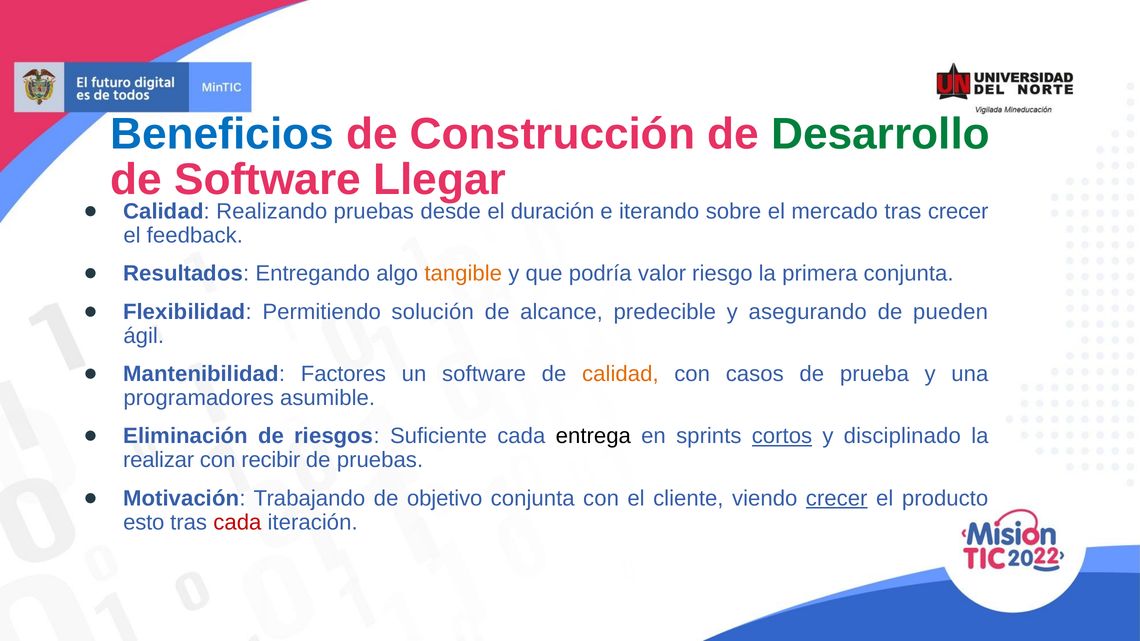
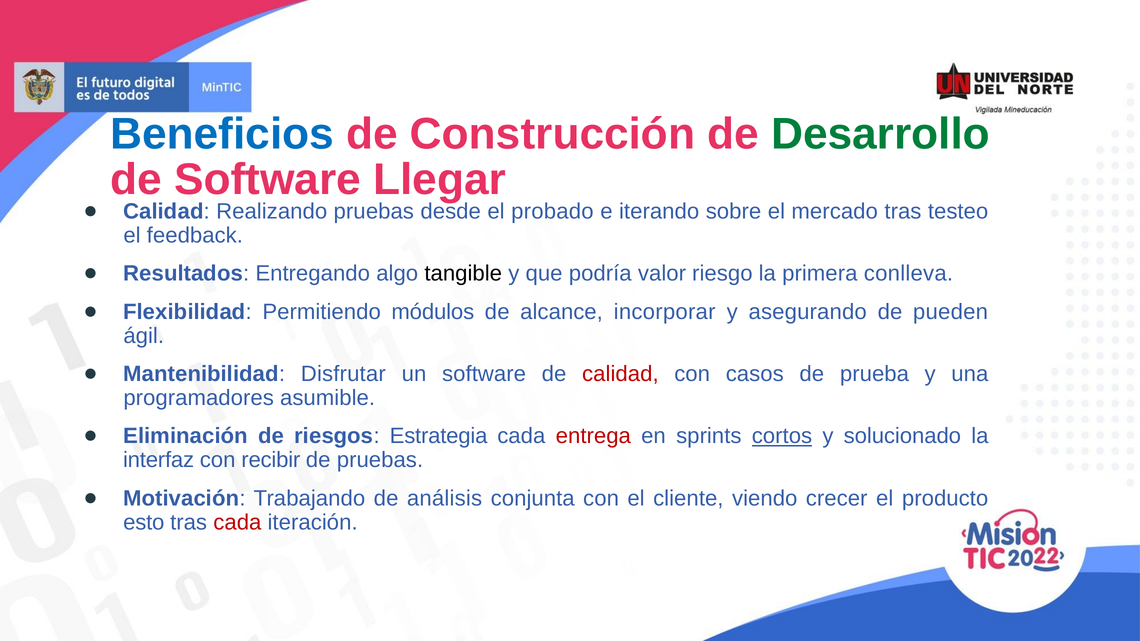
duración: duración -> probado
tras crecer: crecer -> testeo
tangible colour: orange -> black
primera conjunta: conjunta -> conlleva
solución: solución -> módulos
predecible: predecible -> incorporar
Factores: Factores -> Disfrutar
calidad at (620, 374) colour: orange -> red
Suficiente: Suficiente -> Estrategia
entrega colour: black -> red
disciplinado: disciplinado -> solucionado
realizar: realizar -> interfaz
objetivo: objetivo -> análisis
crecer at (837, 499) underline: present -> none
